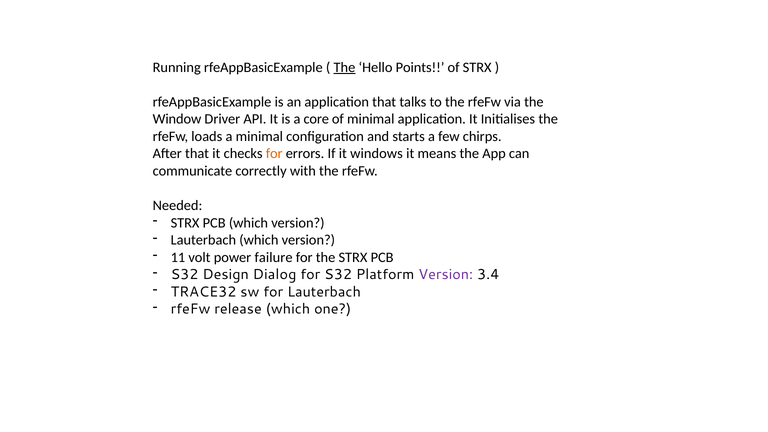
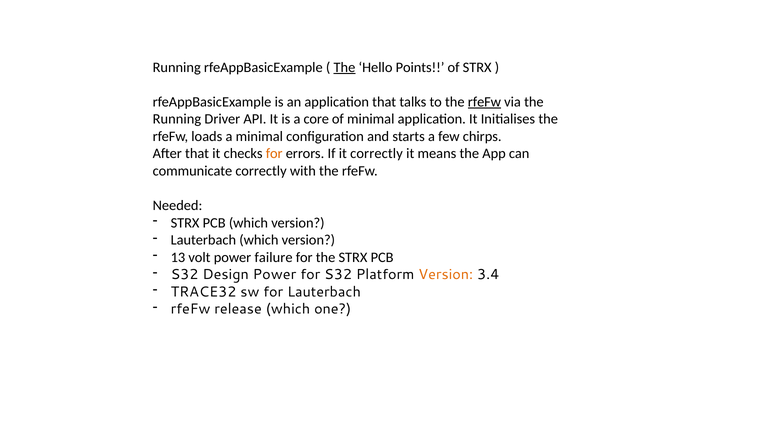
rfeFw at (484, 102) underline: none -> present
Window at (177, 119): Window -> Running
it windows: windows -> correctly
11: 11 -> 13
Design Dialog: Dialog -> Power
Version at (446, 275) colour: purple -> orange
